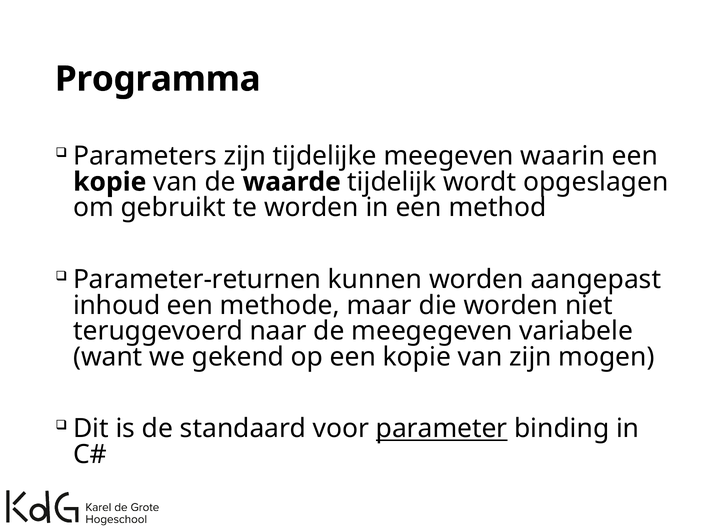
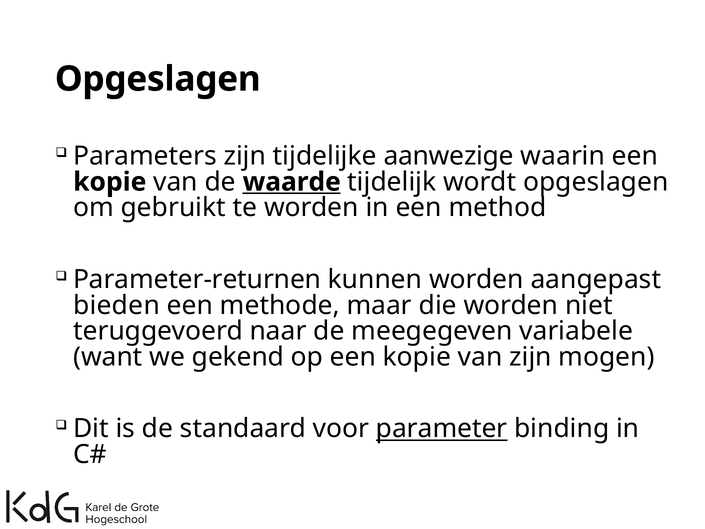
Programma at (158, 79): Programma -> Opgeslagen
meegeven: meegeven -> aanwezige
waarde underline: none -> present
inhoud: inhoud -> bieden
